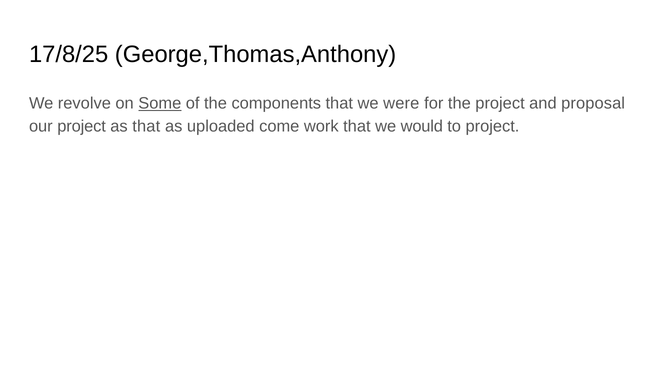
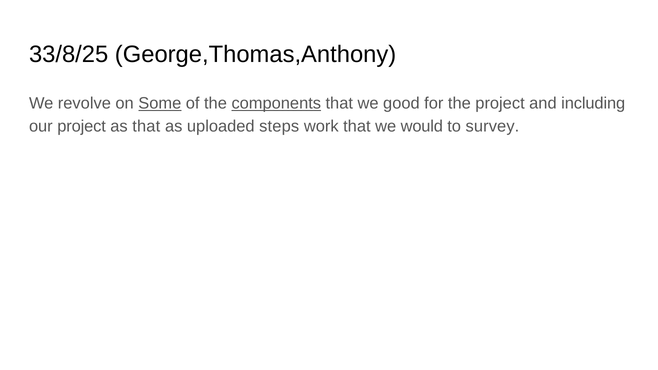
17/8/25: 17/8/25 -> 33/8/25
components underline: none -> present
were: were -> good
proposal: proposal -> including
come: come -> steps
to project: project -> survey
